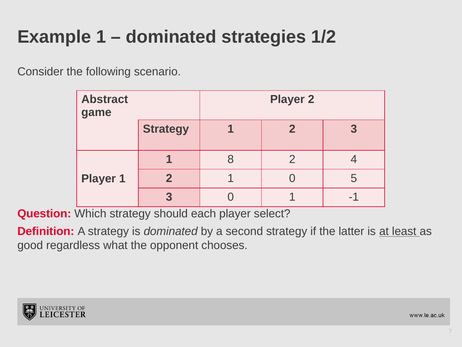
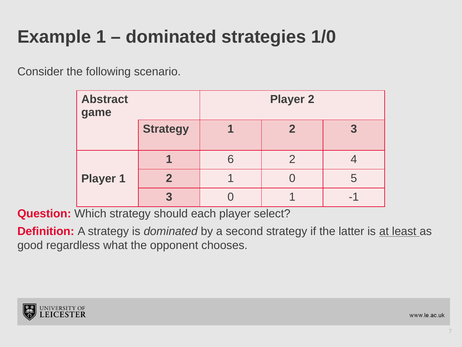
1/2: 1/2 -> 1/0
8: 8 -> 6
